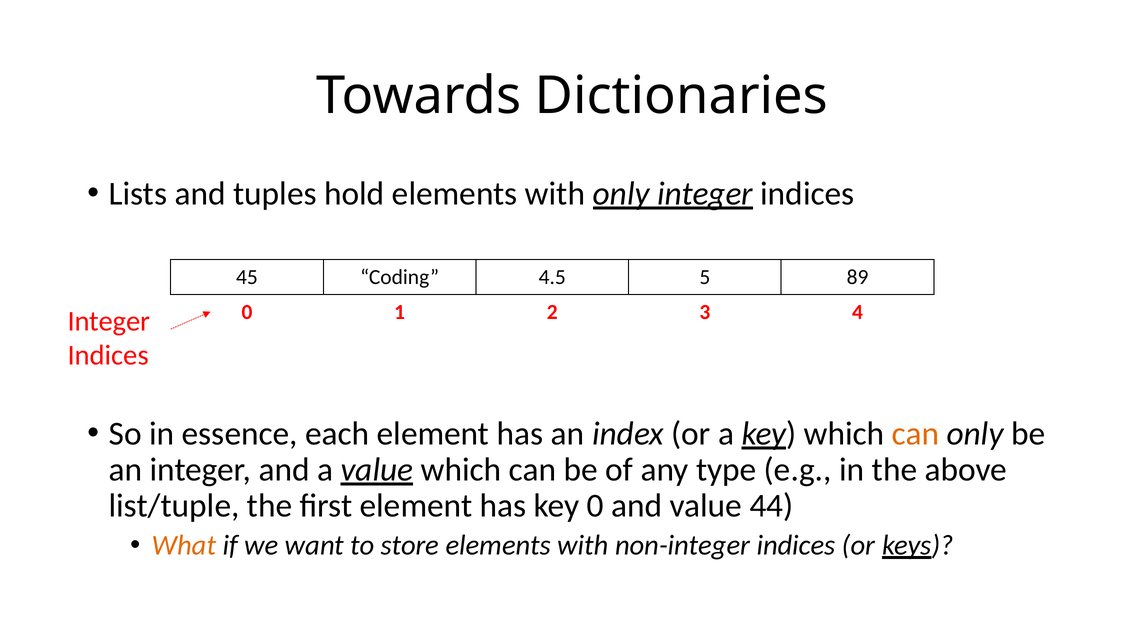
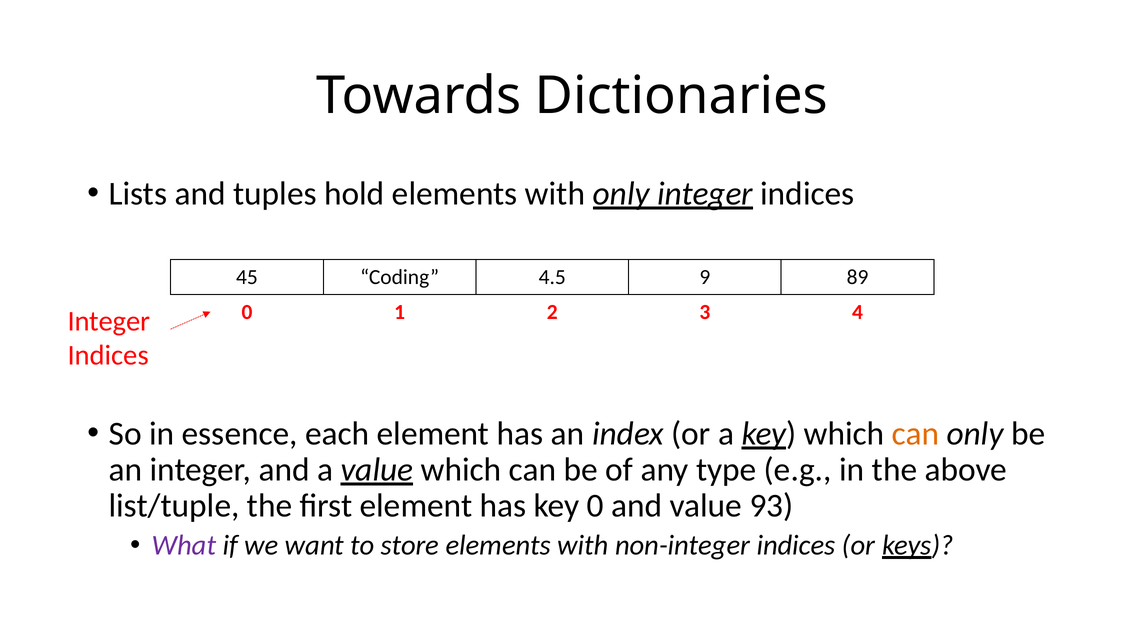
5: 5 -> 9
44: 44 -> 93
What colour: orange -> purple
